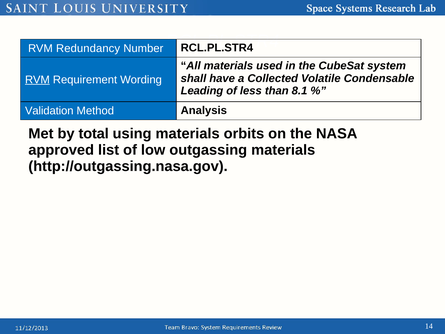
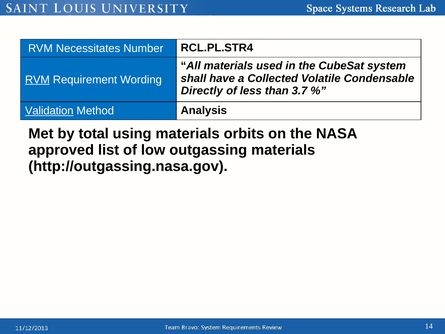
Redundancy: Redundancy -> Necessitates
Leading: Leading -> Directly
8.1: 8.1 -> 3.7
Validation underline: none -> present
